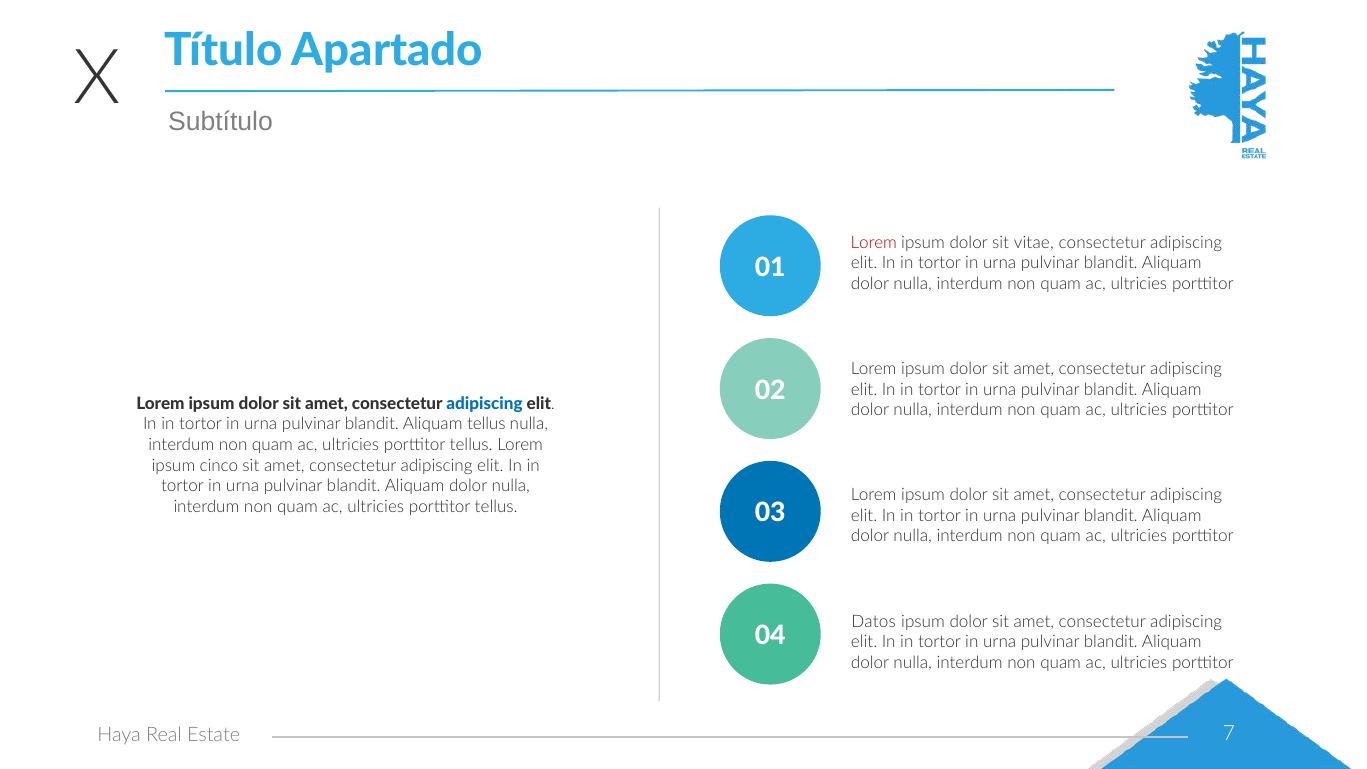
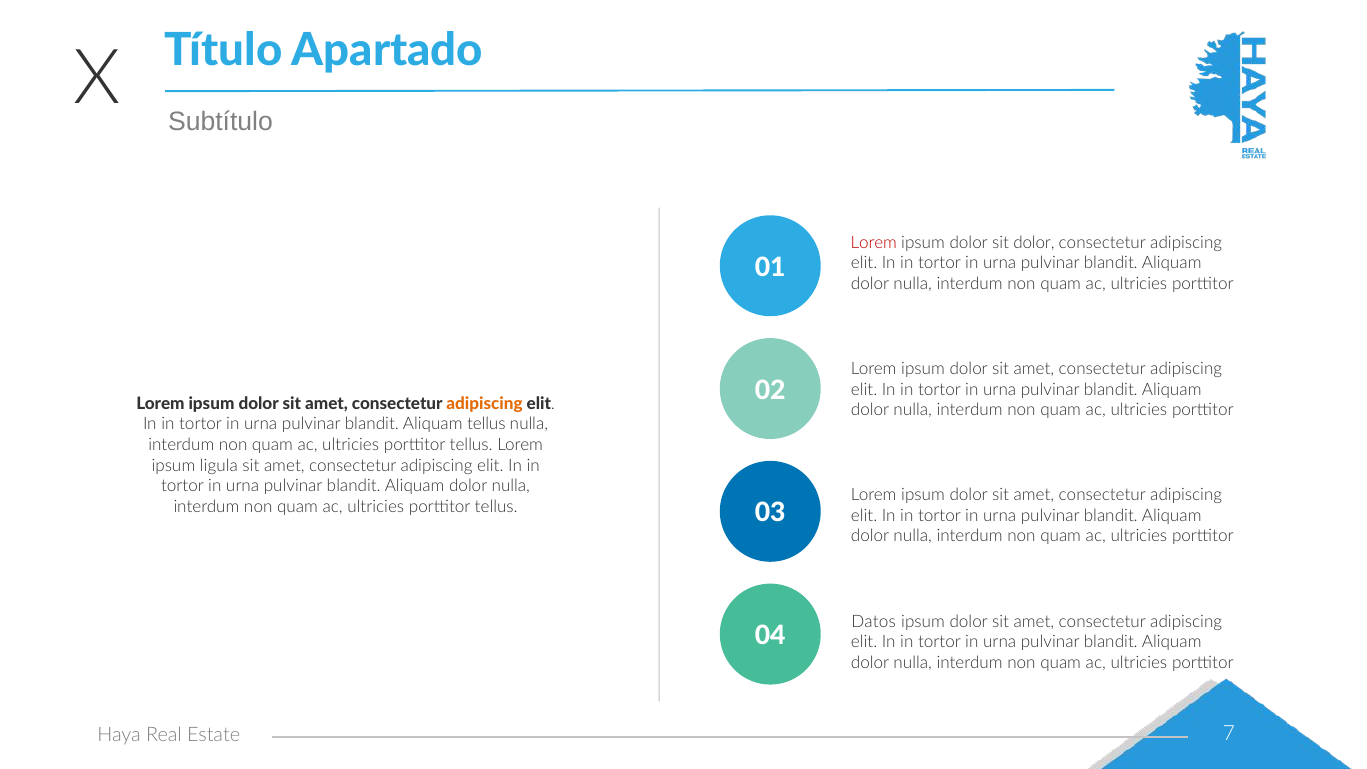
sit vitae: vitae -> dolor
adipiscing at (485, 404) colour: blue -> orange
cinco: cinco -> ligula
